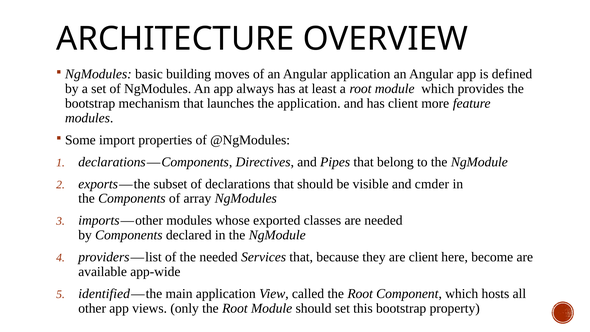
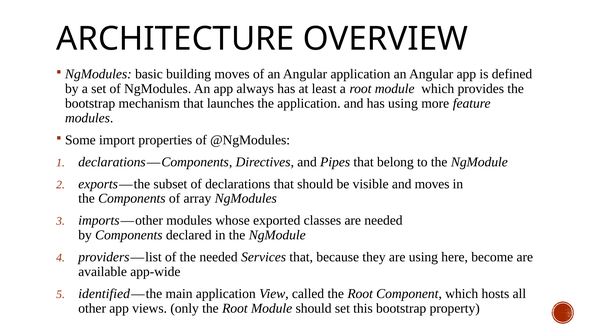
has client: client -> using
and cmder: cmder -> moves
are client: client -> using
